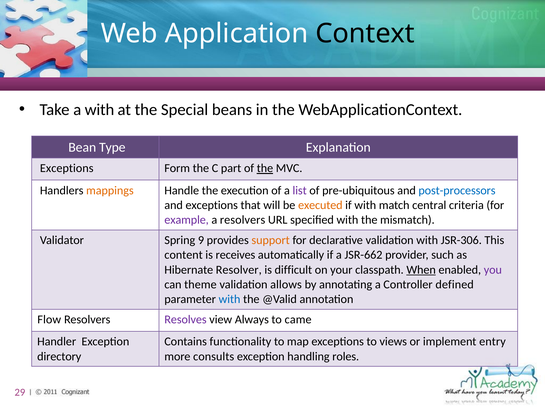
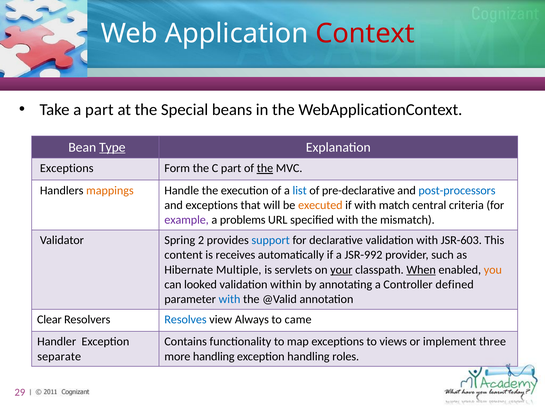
Context colour: black -> red
a with: with -> part
Type underline: none -> present
list colour: purple -> blue
pre-ubiquitous: pre-ubiquitous -> pre-declarative
a resolvers: resolvers -> problems
9: 9 -> 2
support colour: orange -> blue
JSR-306: JSR-306 -> JSR-603
JSR-662: JSR-662 -> JSR-992
Resolver: Resolver -> Multiple
difficult: difficult -> servlets
your underline: none -> present
you colour: purple -> orange
theme: theme -> looked
allows: allows -> within
Flow: Flow -> Clear
Resolves colour: purple -> blue
entry: entry -> three
directory: directory -> separate
more consults: consults -> handling
